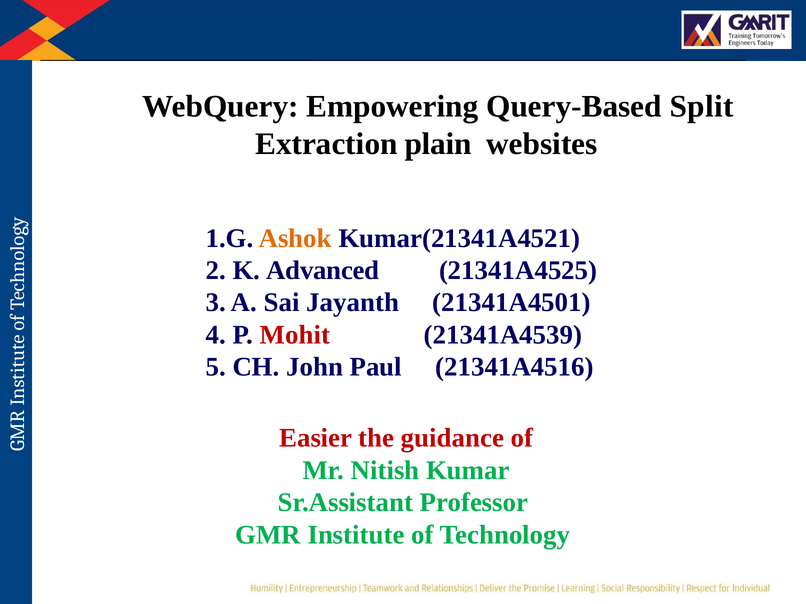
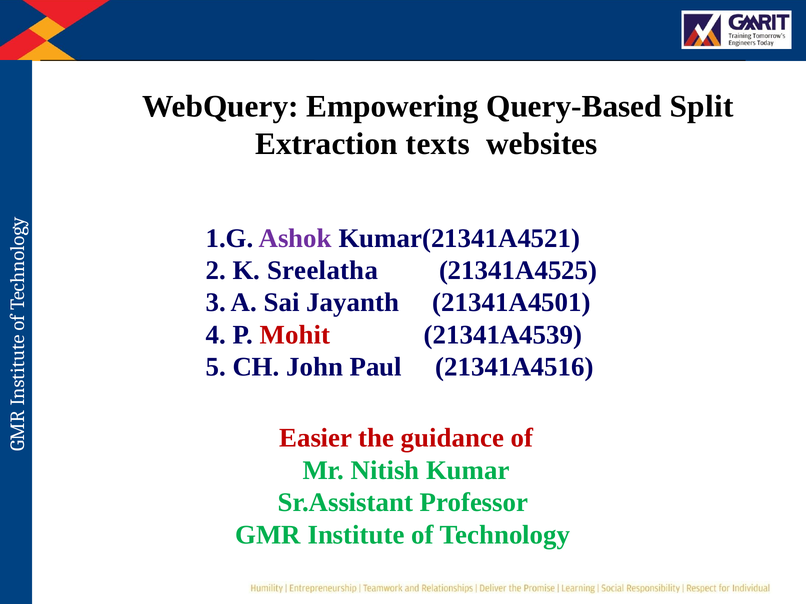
plain: plain -> texts
Ashok colour: orange -> purple
Advanced: Advanced -> Sreelatha
